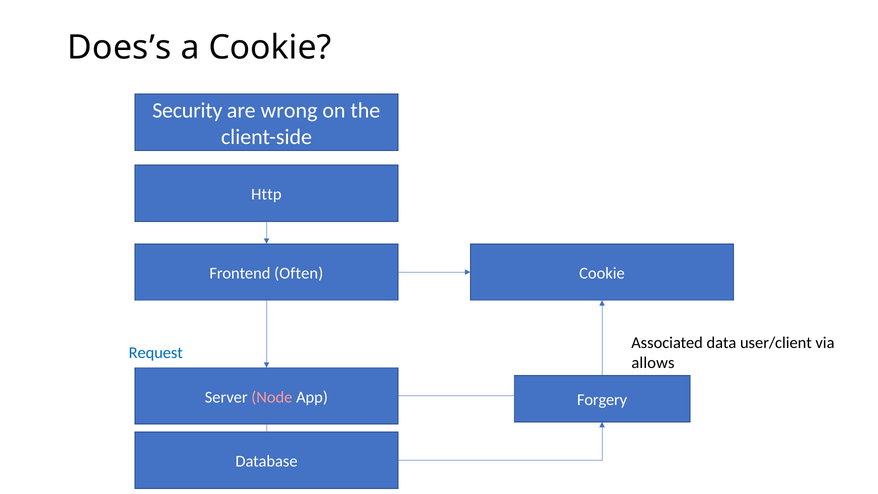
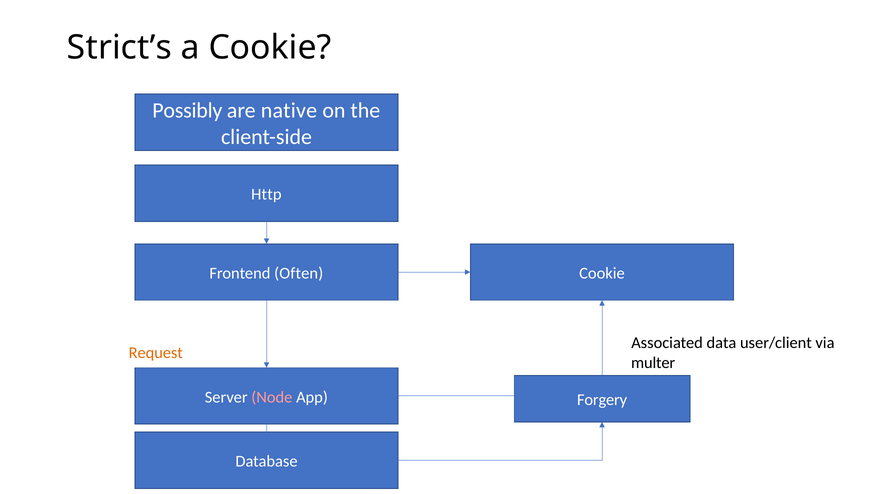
Does’s: Does’s -> Strict’s
Security: Security -> Possibly
wrong: wrong -> native
Request colour: blue -> orange
allows: allows -> multer
